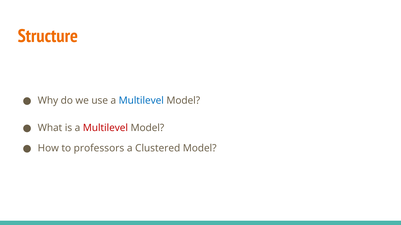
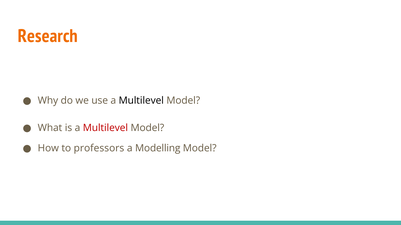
Structure: Structure -> Research
Multilevel at (141, 101) colour: blue -> black
Clustered: Clustered -> Modelling
